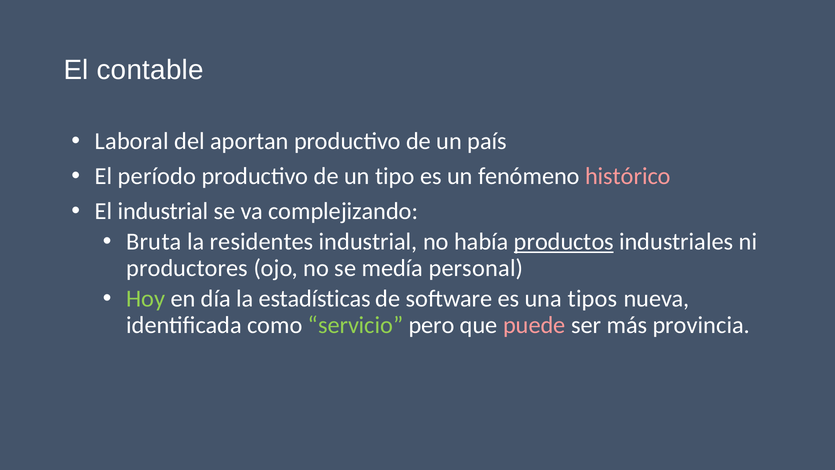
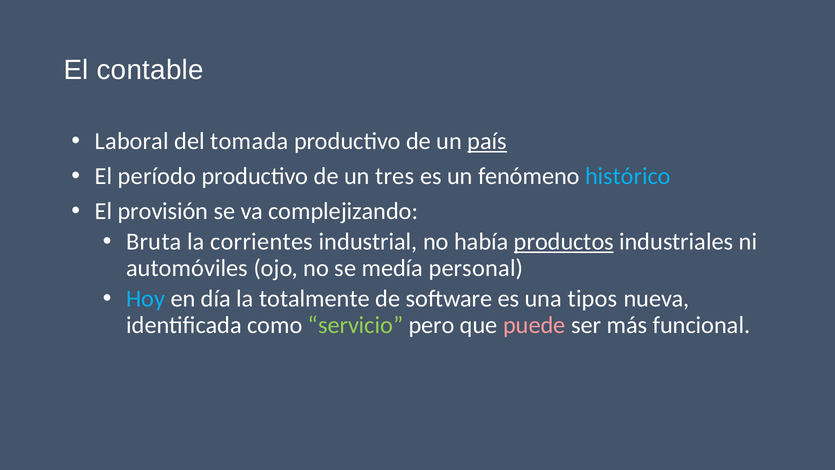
aportan: aportan -> tomada
país underline: none -> present
tipo: tipo -> tres
histórico colour: pink -> light blue
El industrial: industrial -> provisión
residentes: residentes -> corrientes
productores: productores -> automóviles
Hoy colour: light green -> light blue
estadísticas: estadísticas -> totalmente
provincia: provincia -> funcional
